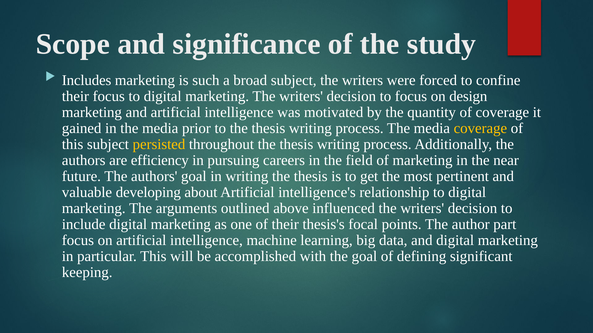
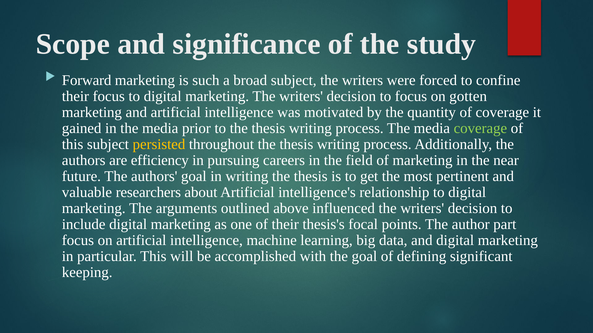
Includes: Includes -> Forward
design: design -> gotten
coverage at (480, 129) colour: yellow -> light green
developing: developing -> researchers
